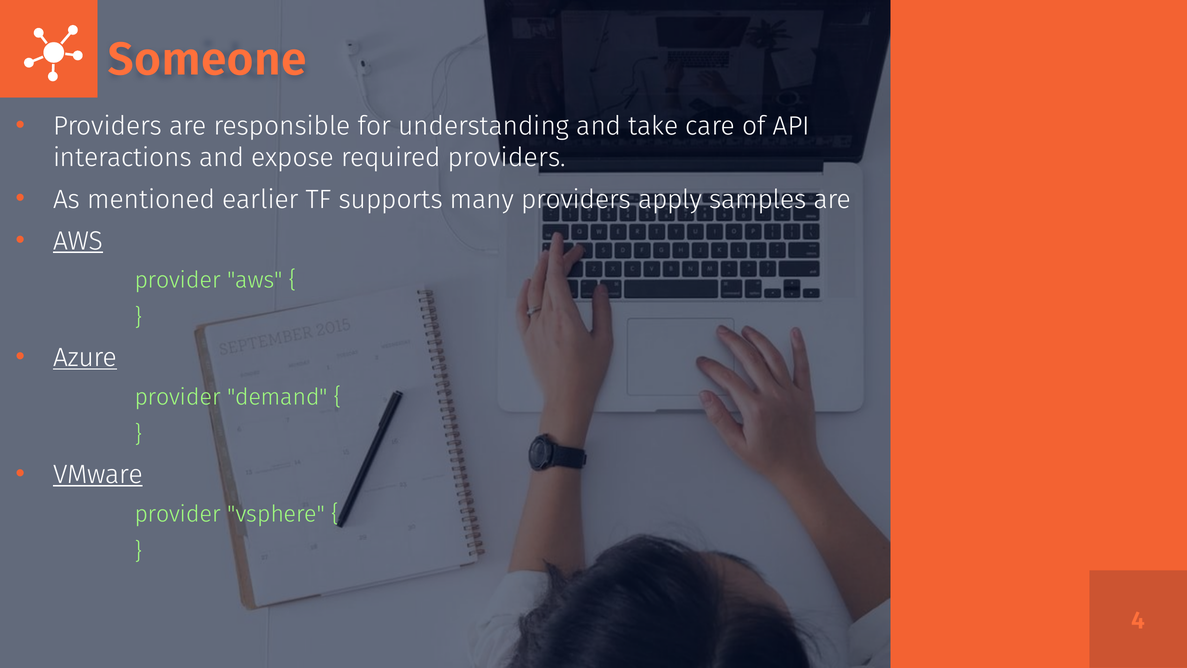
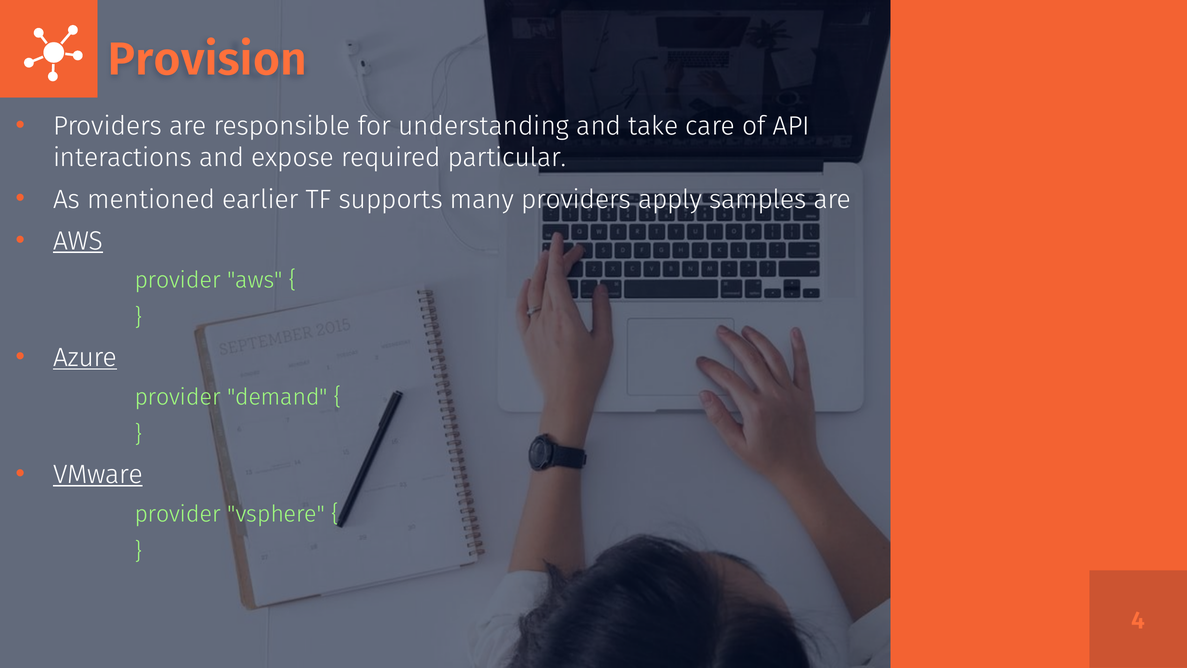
Someone: Someone -> Provision
required providers: providers -> particular
